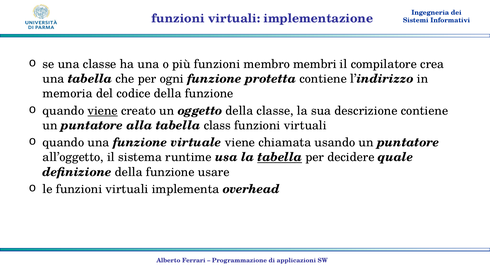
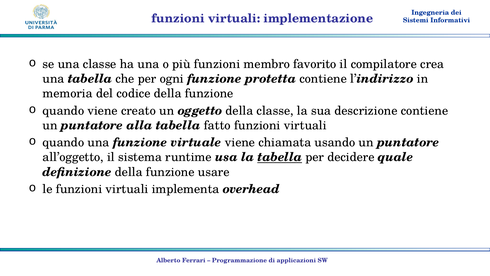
membri: membri -> favorito
viene at (103, 111) underline: present -> none
class: class -> fatto
